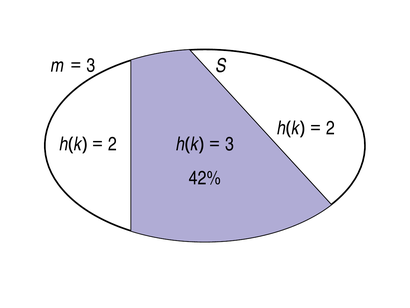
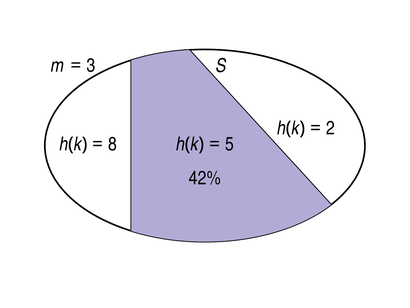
2 at (113, 144): 2 -> 8
3 at (229, 144): 3 -> 5
